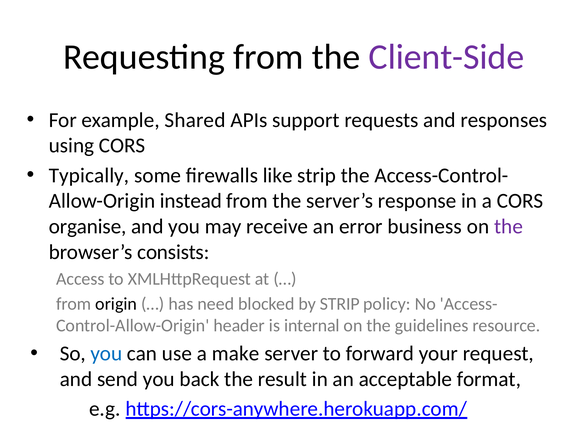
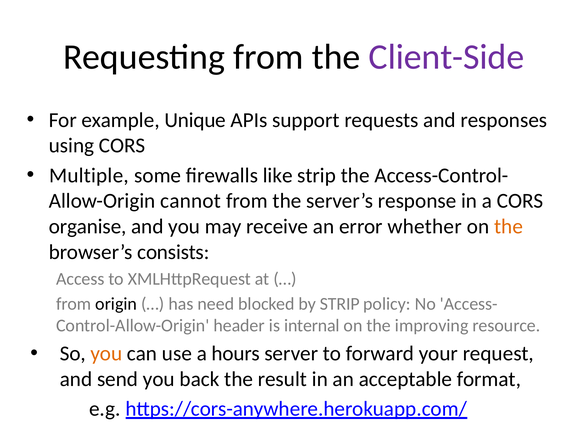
Shared: Shared -> Unique
Typically: Typically -> Multiple
instead: instead -> cannot
business: business -> whether
the at (508, 226) colour: purple -> orange
guidelines: guidelines -> improving
you at (106, 354) colour: blue -> orange
make: make -> hours
